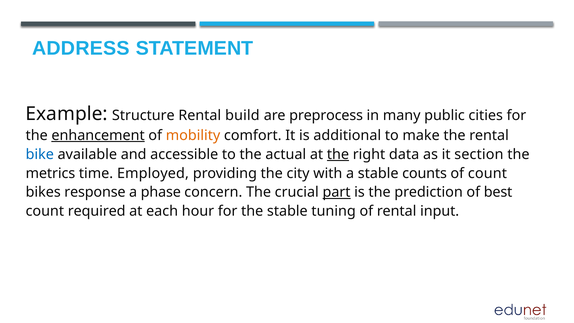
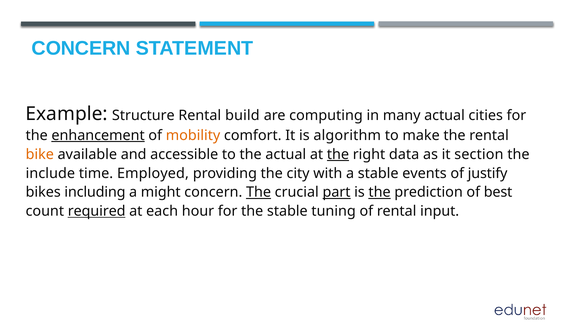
ADDRESS at (81, 48): ADDRESS -> CONCERN
preprocess: preprocess -> computing
many public: public -> actual
additional: additional -> algorithm
bike colour: blue -> orange
metrics: metrics -> include
counts: counts -> events
of count: count -> justify
response: response -> including
phase: phase -> might
The at (259, 192) underline: none -> present
the at (380, 192) underline: none -> present
required underline: none -> present
